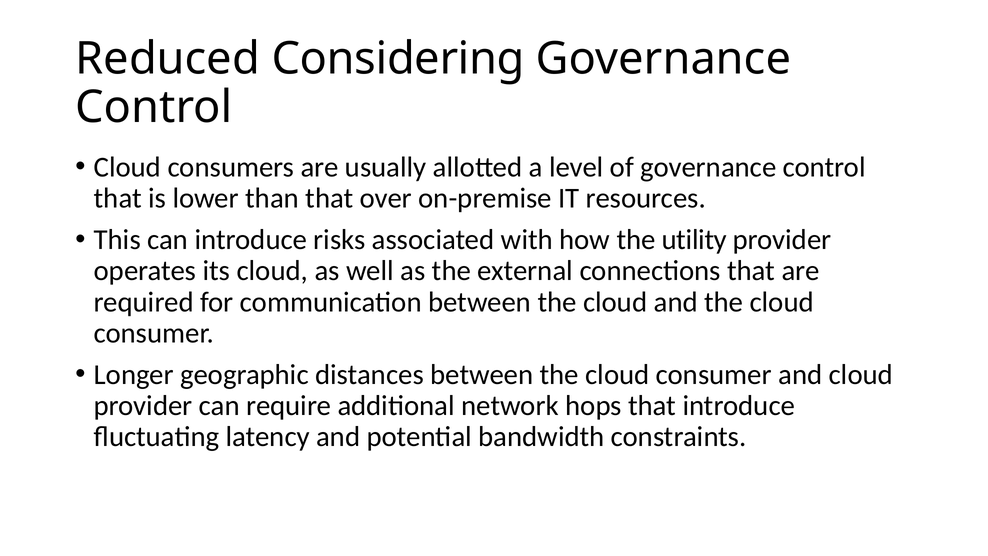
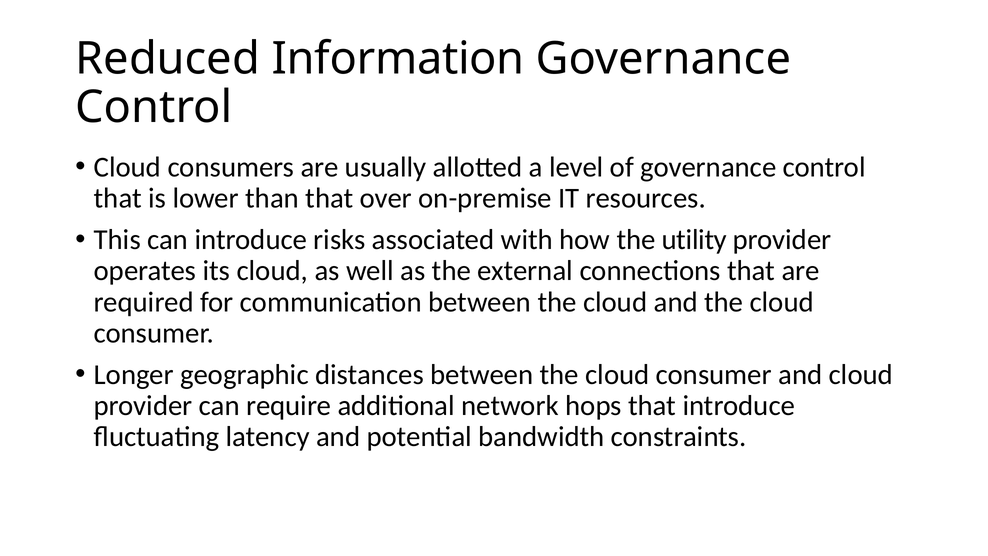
Considering: Considering -> Information
